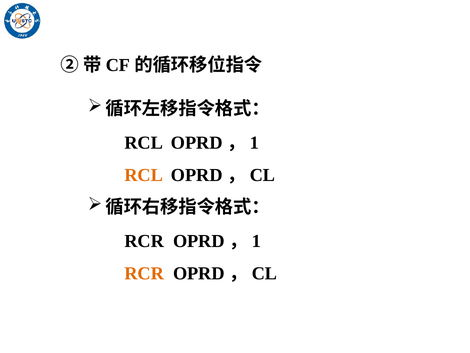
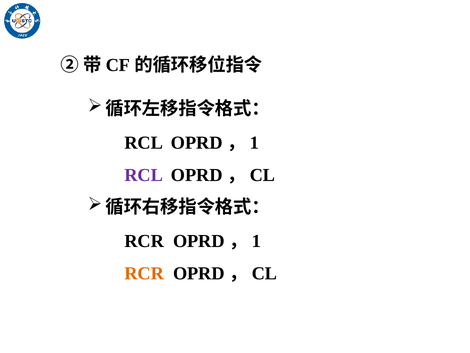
RCL at (144, 175) colour: orange -> purple
